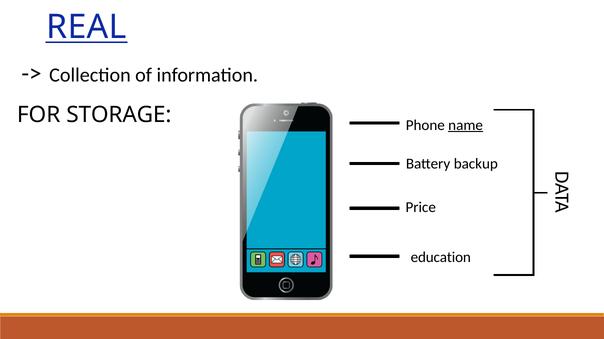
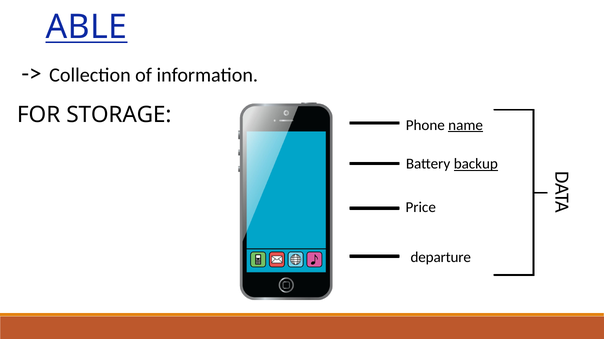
REAL: REAL -> ABLE
backup underline: none -> present
education: education -> departure
